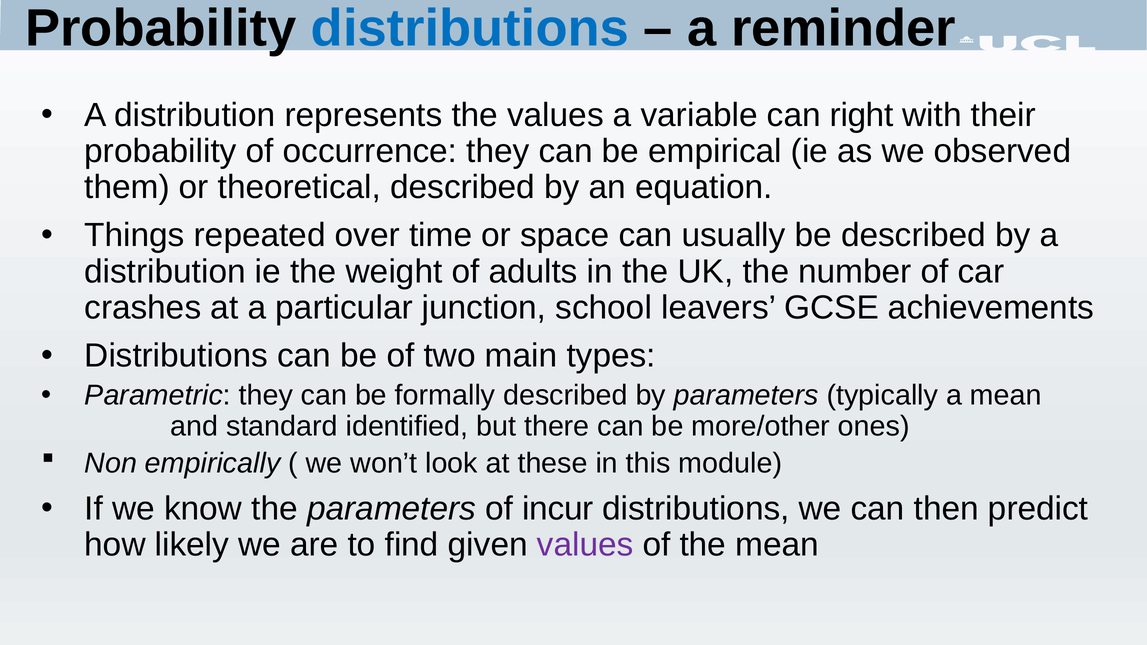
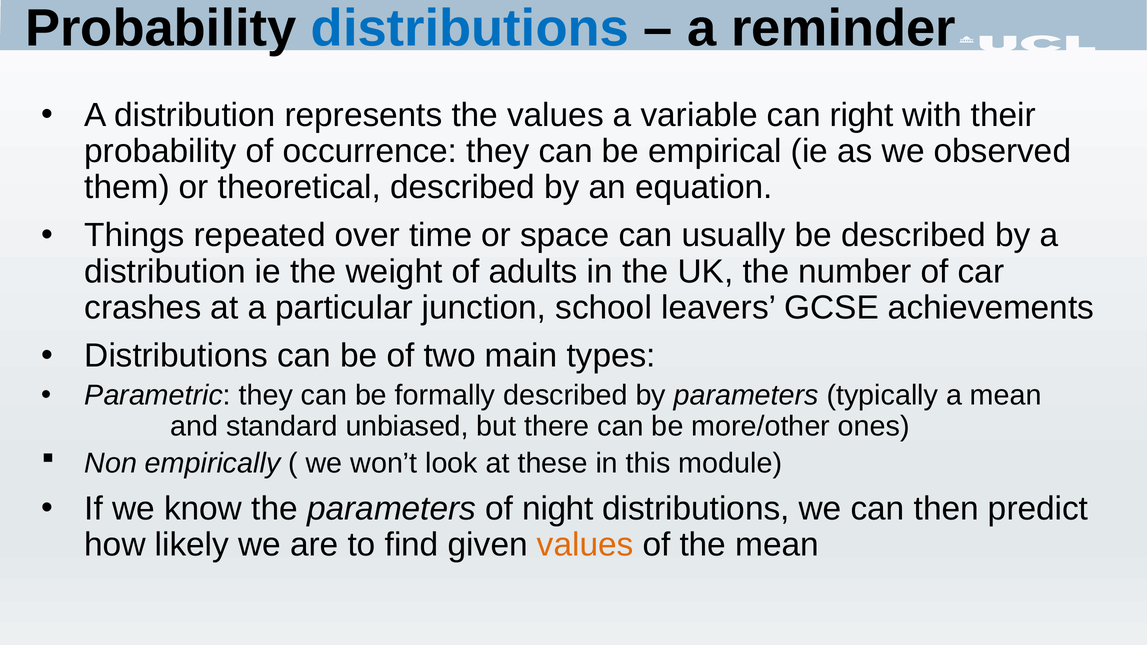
identified: identified -> unbiased
incur: incur -> night
values at (585, 545) colour: purple -> orange
